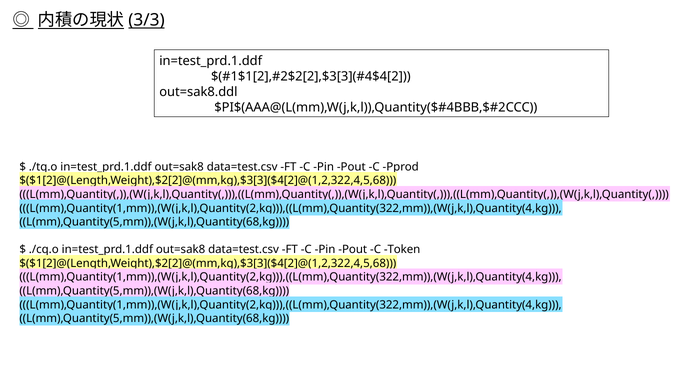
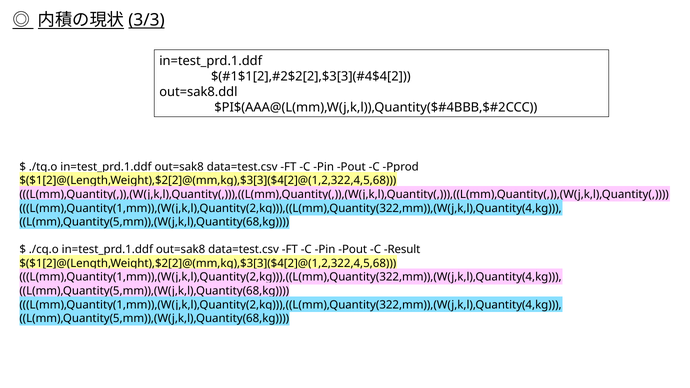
Token: Token -> Result
